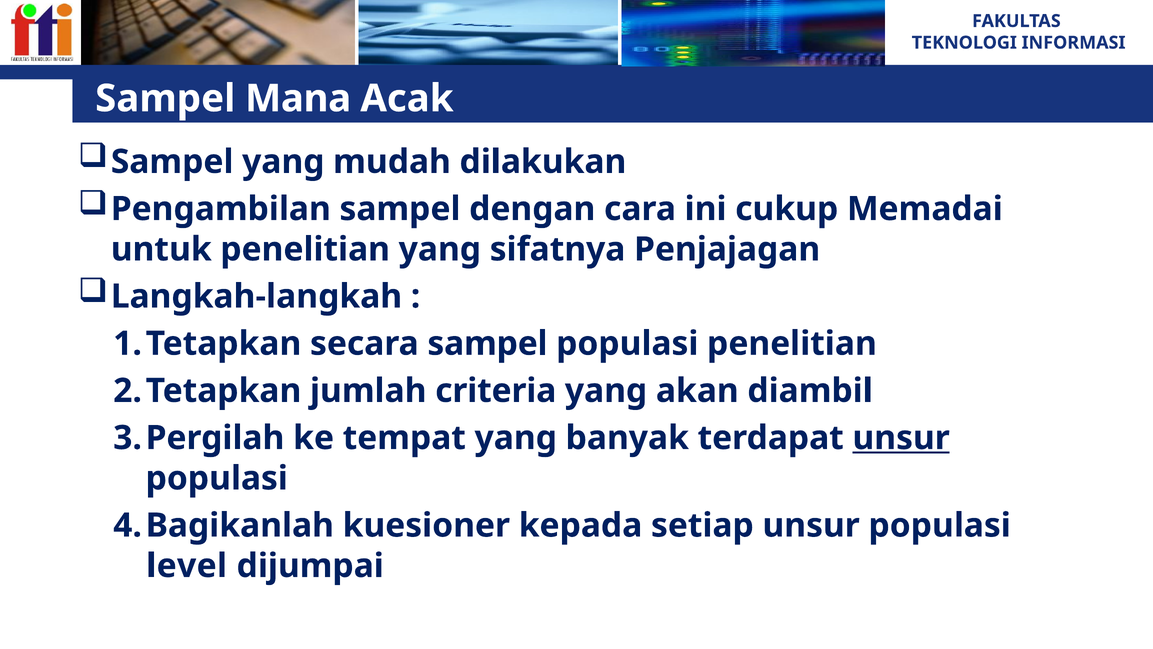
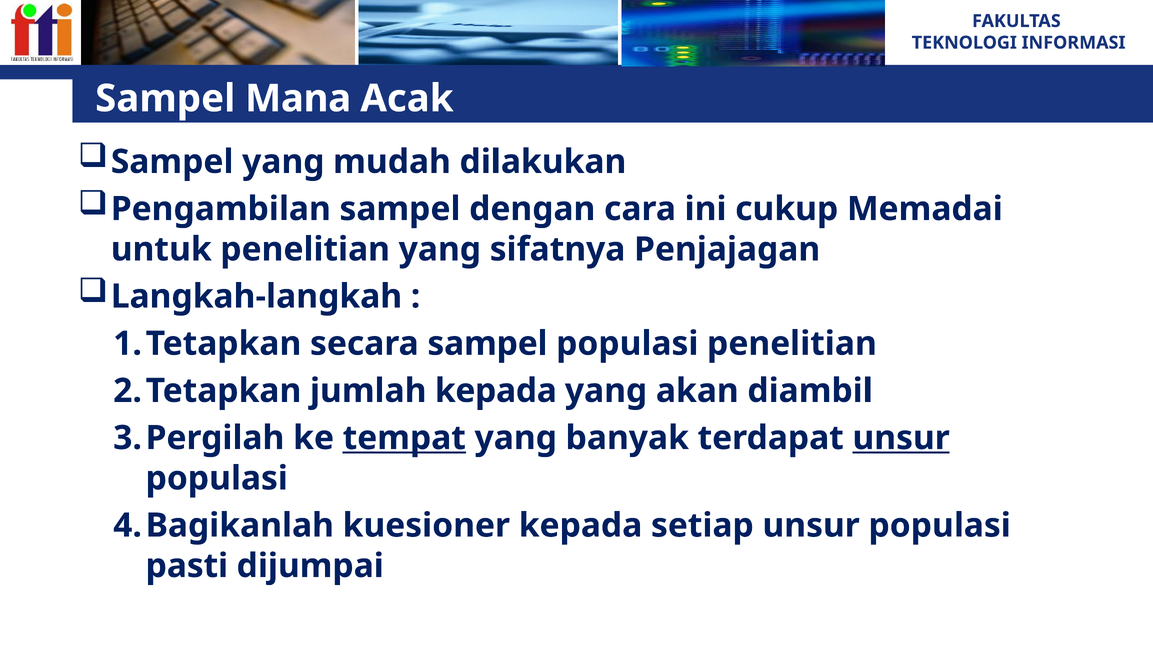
jumlah criteria: criteria -> kepada
tempat underline: none -> present
level: level -> pasti
